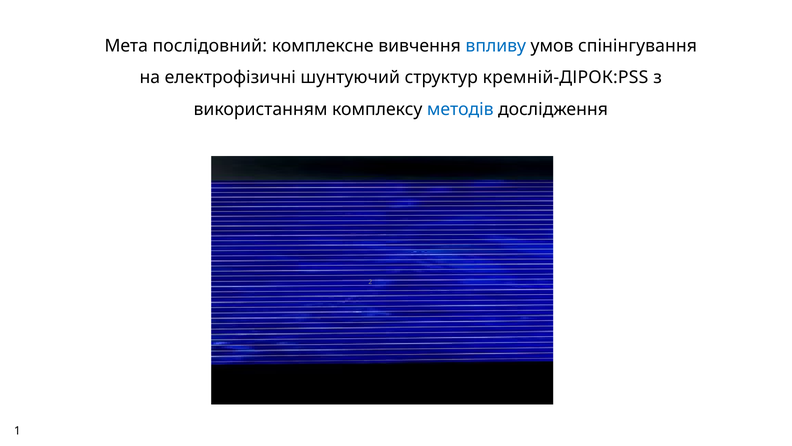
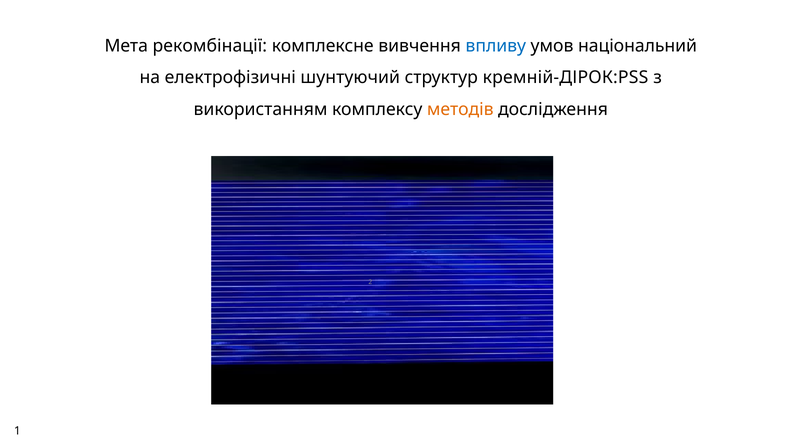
послідовний: послідовний -> рекомбінації
спінінгування: спінінгування -> національний
методів colour: blue -> orange
